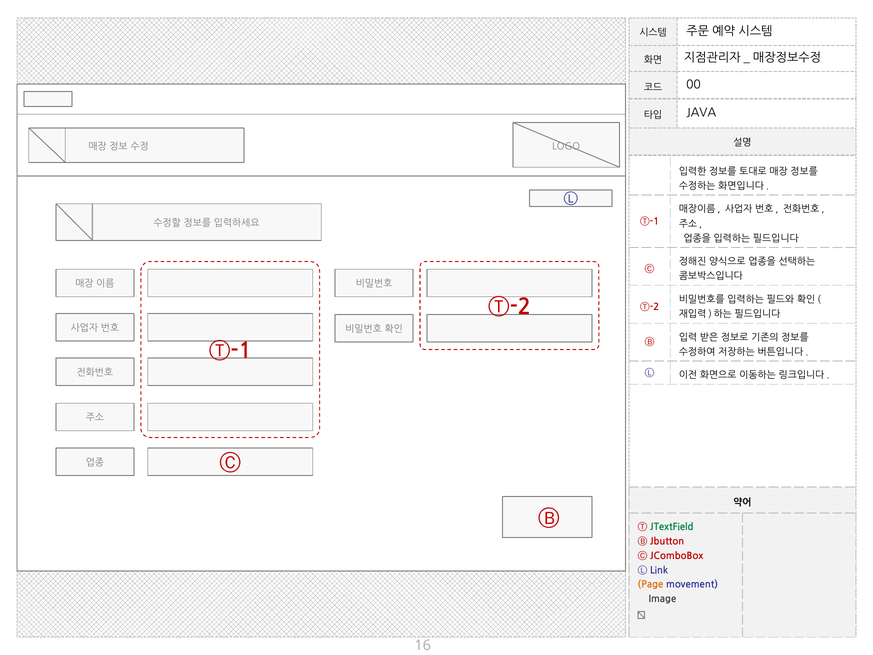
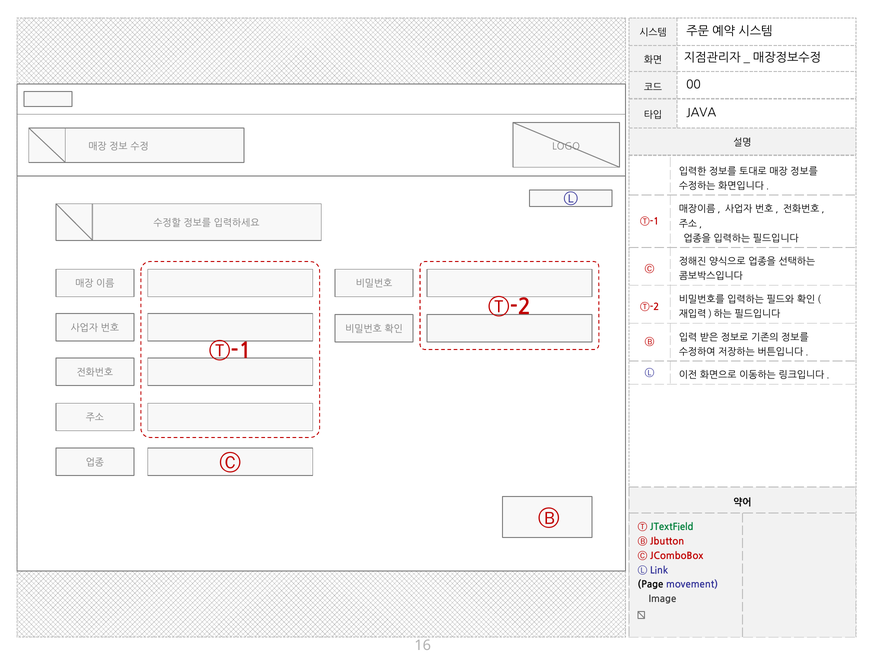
Page colour: orange -> black
